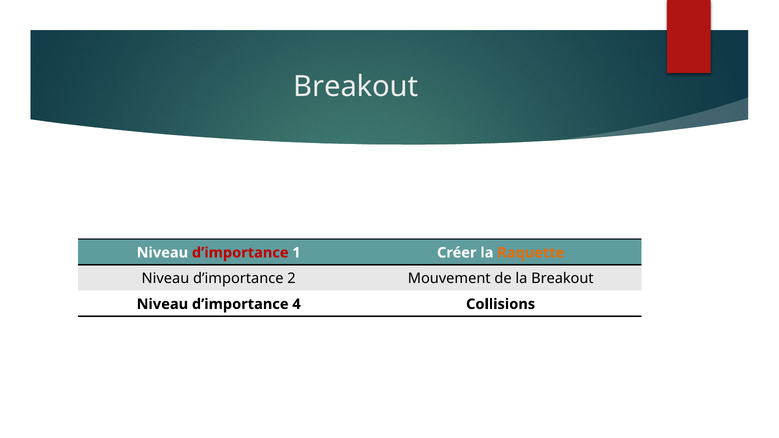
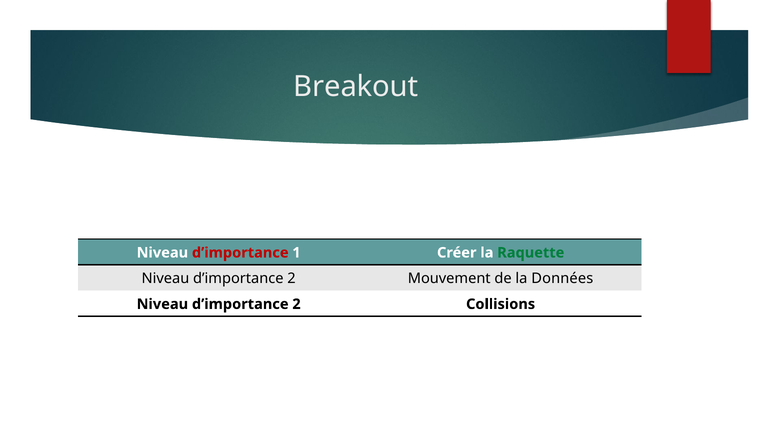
Raquette colour: orange -> green
la Breakout: Breakout -> Données
4 at (296, 304): 4 -> 2
